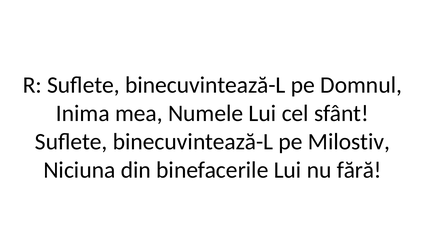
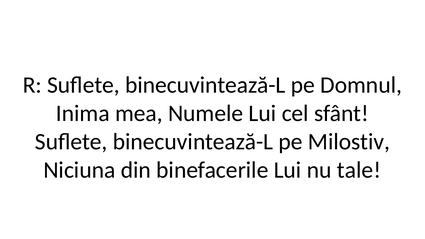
fără: fără -> tale
